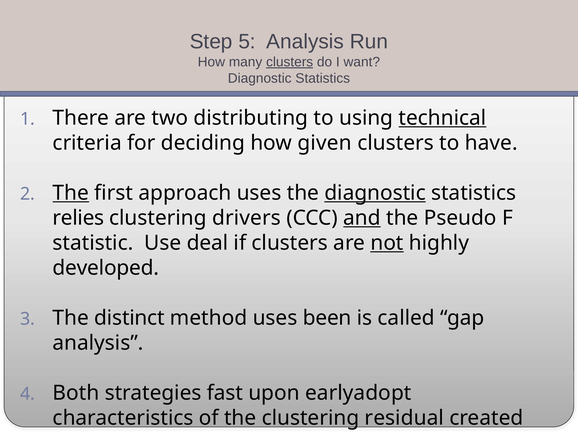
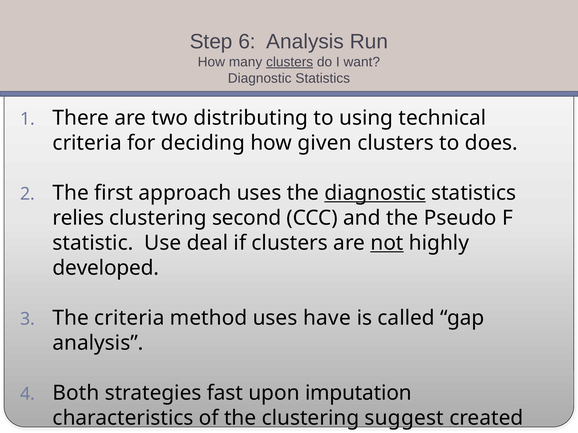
5: 5 -> 6
technical underline: present -> none
have: have -> does
The at (71, 193) underline: present -> none
drivers: drivers -> second
and underline: present -> none
The distinct: distinct -> criteria
been: been -> have
earlyadopt: earlyadopt -> imputation
residual: residual -> suggest
